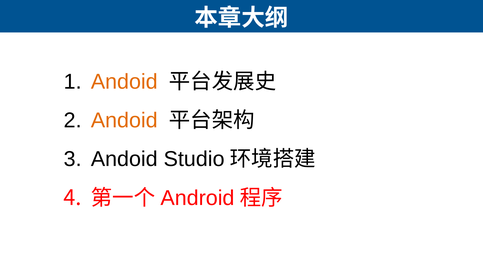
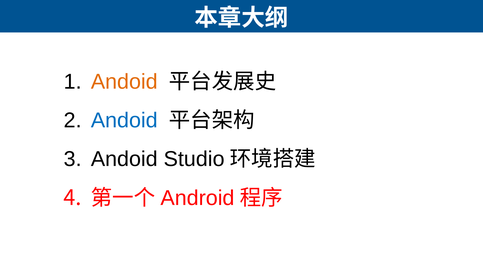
Andoid at (124, 120) colour: orange -> blue
